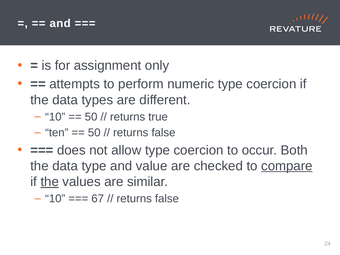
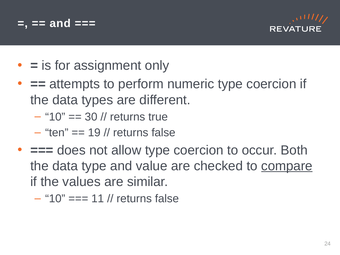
50 at (91, 117): 50 -> 30
50 at (94, 133): 50 -> 19
the at (50, 182) underline: present -> none
67: 67 -> 11
